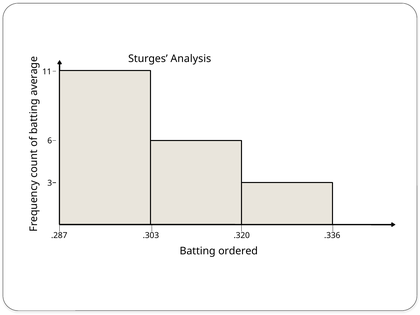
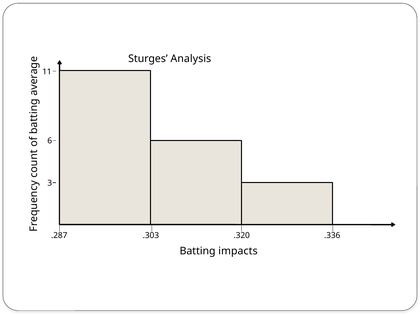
ordered: ordered -> impacts
